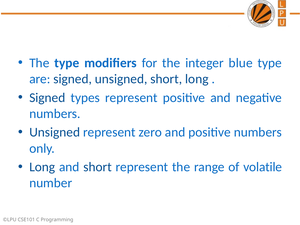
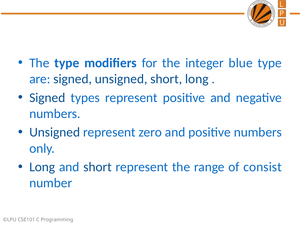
volatile: volatile -> consist
